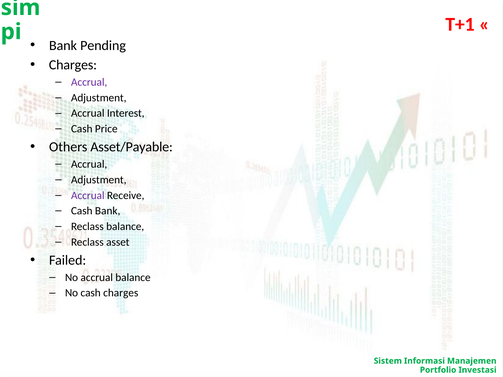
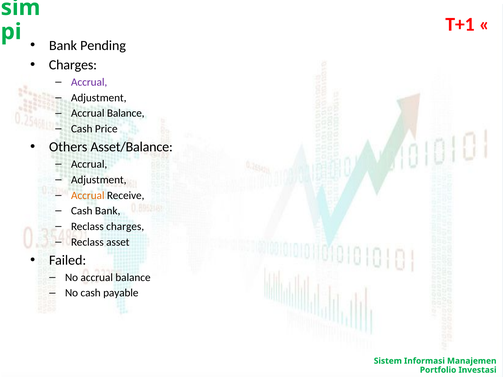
Interest at (126, 113): Interest -> Balance
Asset/Payable: Asset/Payable -> Asset/Balance
Accrual at (88, 195) colour: purple -> orange
Reclass balance: balance -> charges
cash charges: charges -> payable
